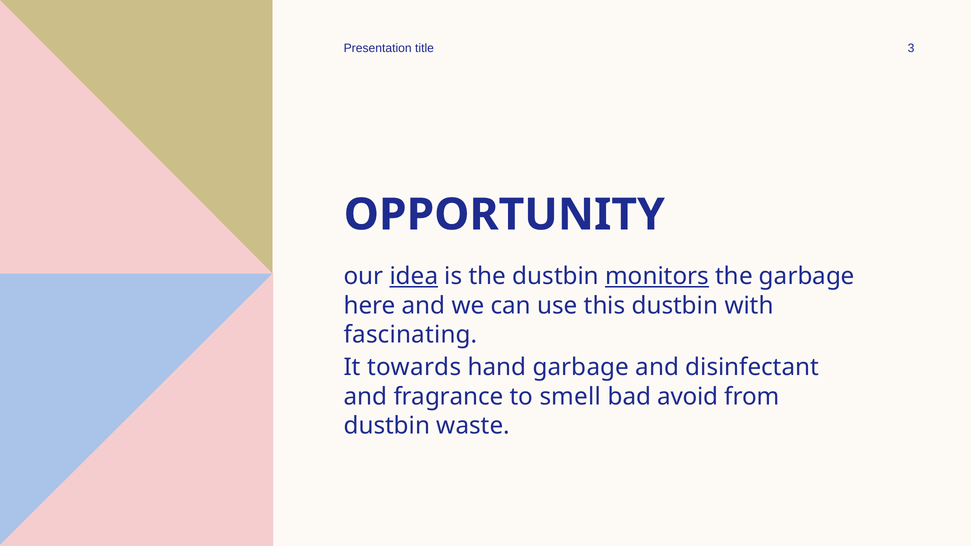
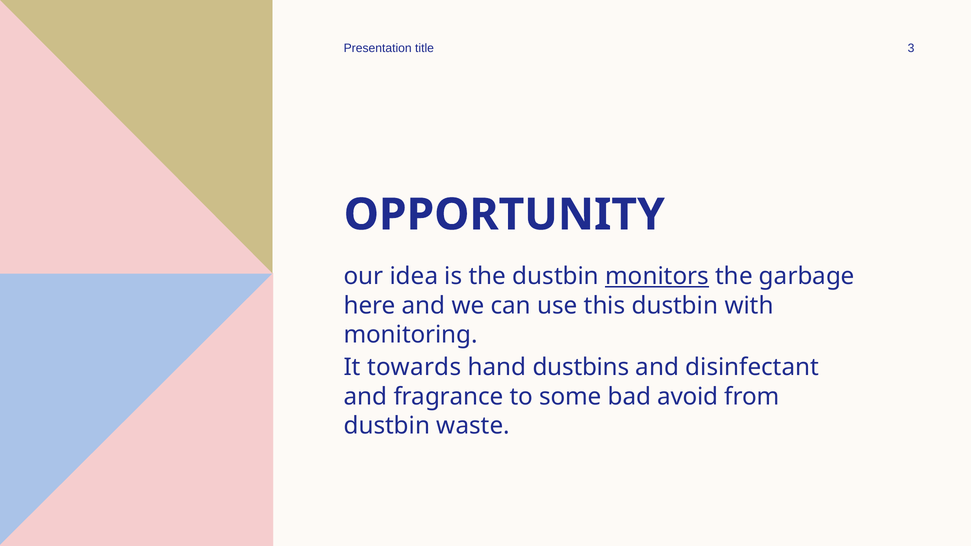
idea underline: present -> none
fascinating: fascinating -> monitoring
hand garbage: garbage -> dustbins
smell: smell -> some
